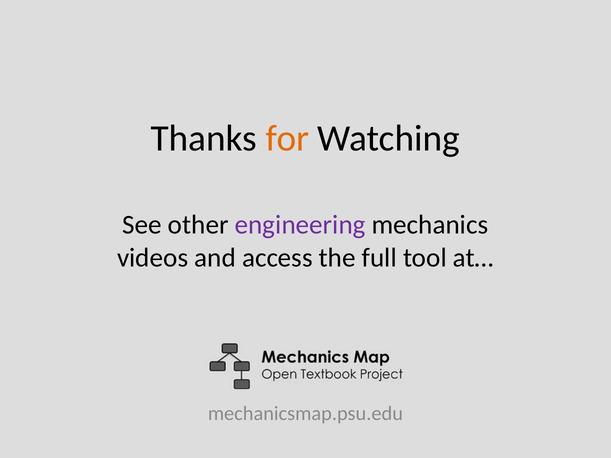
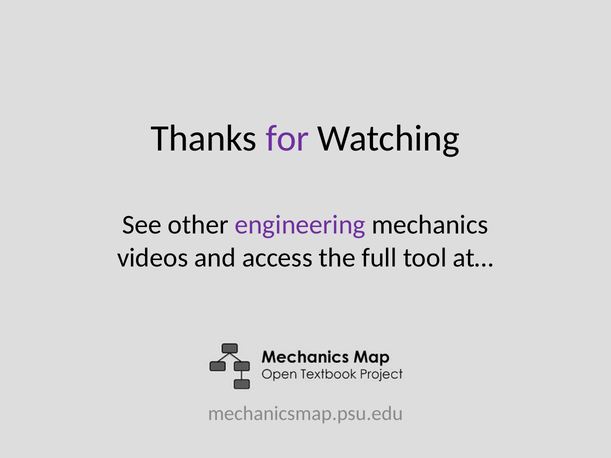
for colour: orange -> purple
